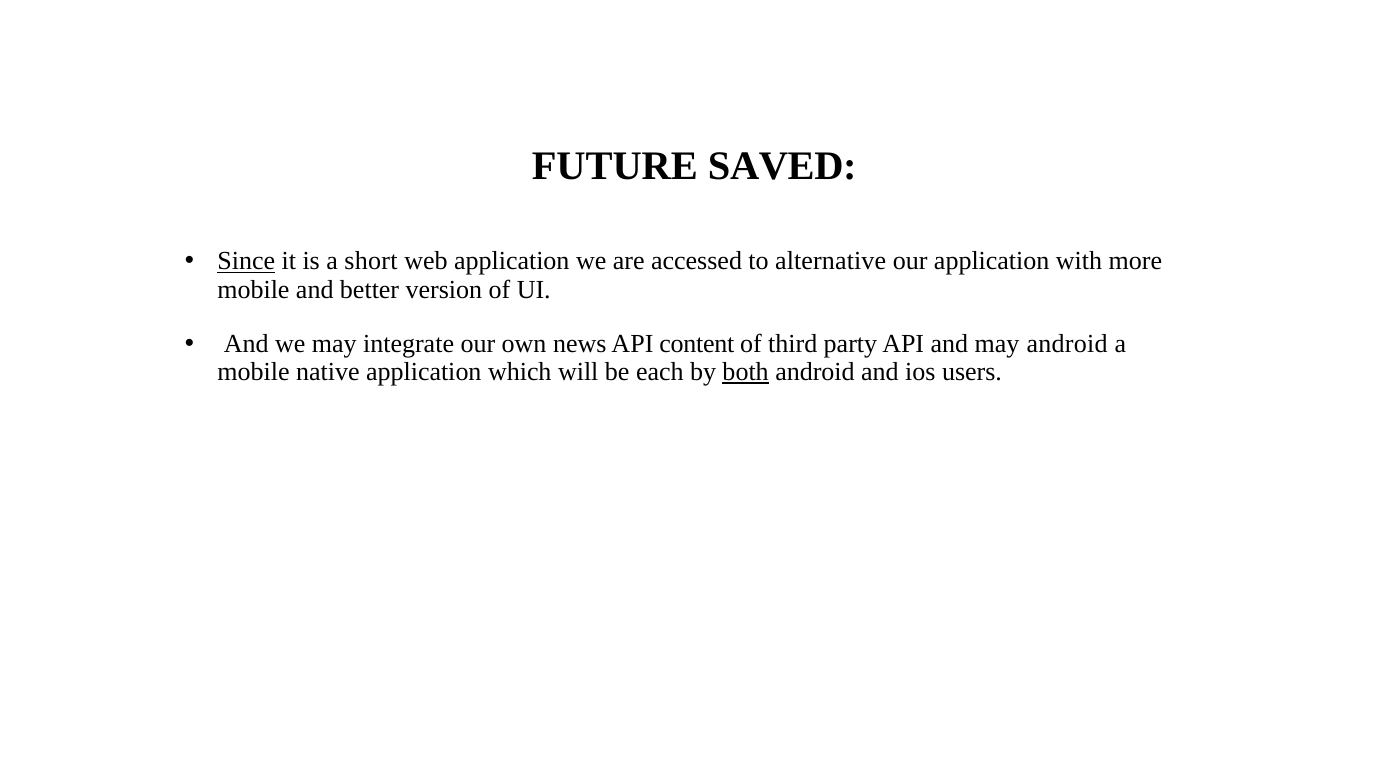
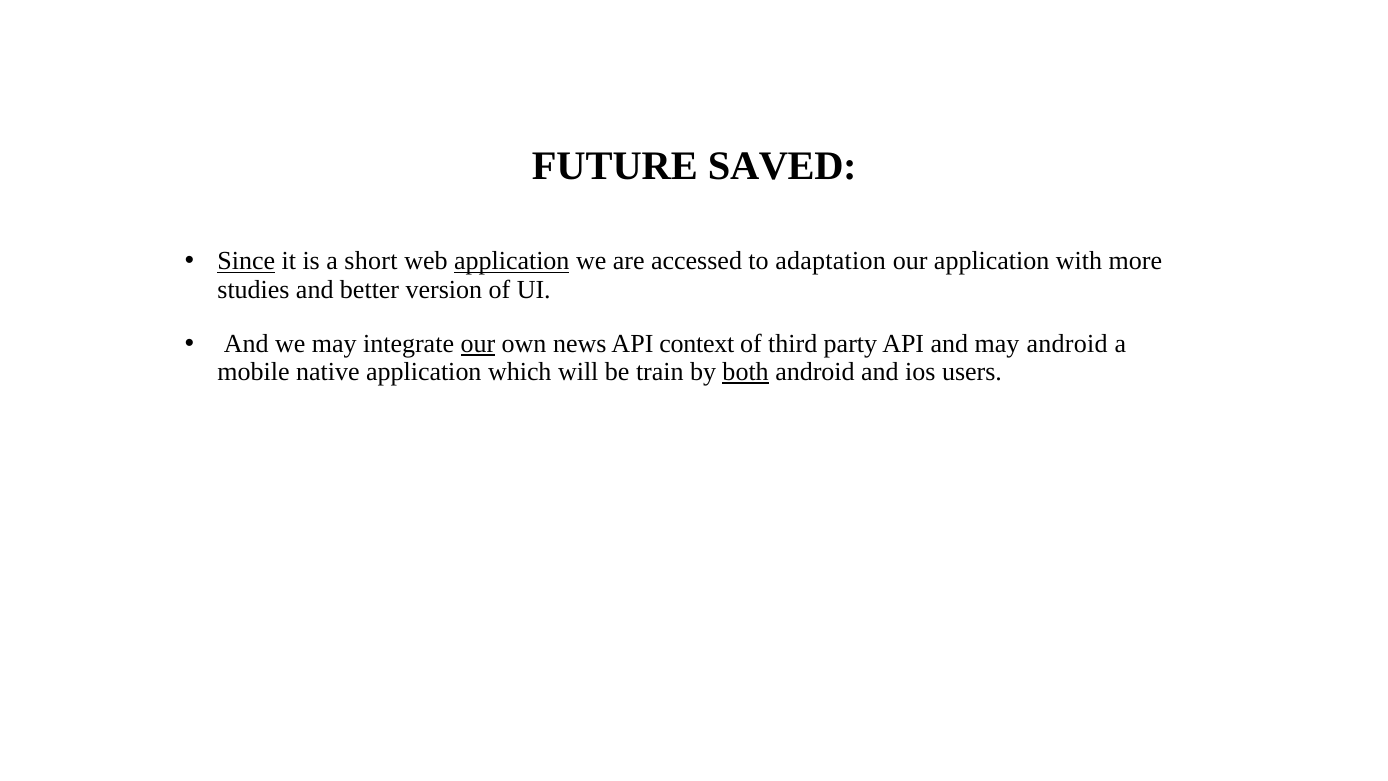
application at (512, 261) underline: none -> present
alternative: alternative -> adaptation
mobile at (253, 289): mobile -> studies
our at (478, 344) underline: none -> present
content: content -> context
each: each -> train
